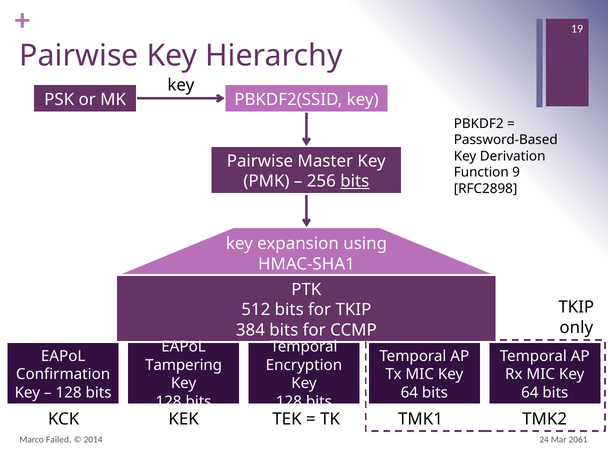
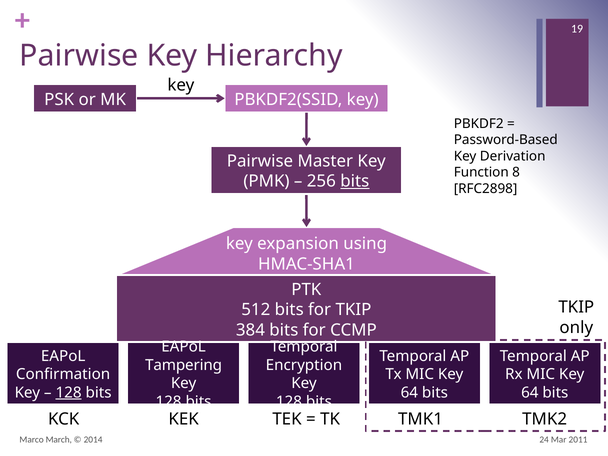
9: 9 -> 8
128 at (69, 393) underline: none -> present
Failed: Failed -> March
2061: 2061 -> 2011
